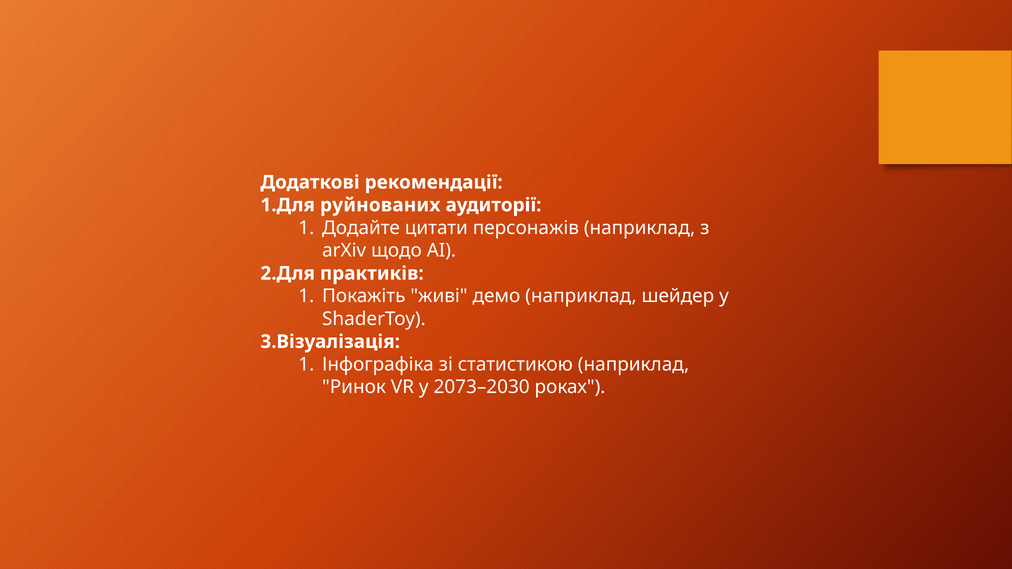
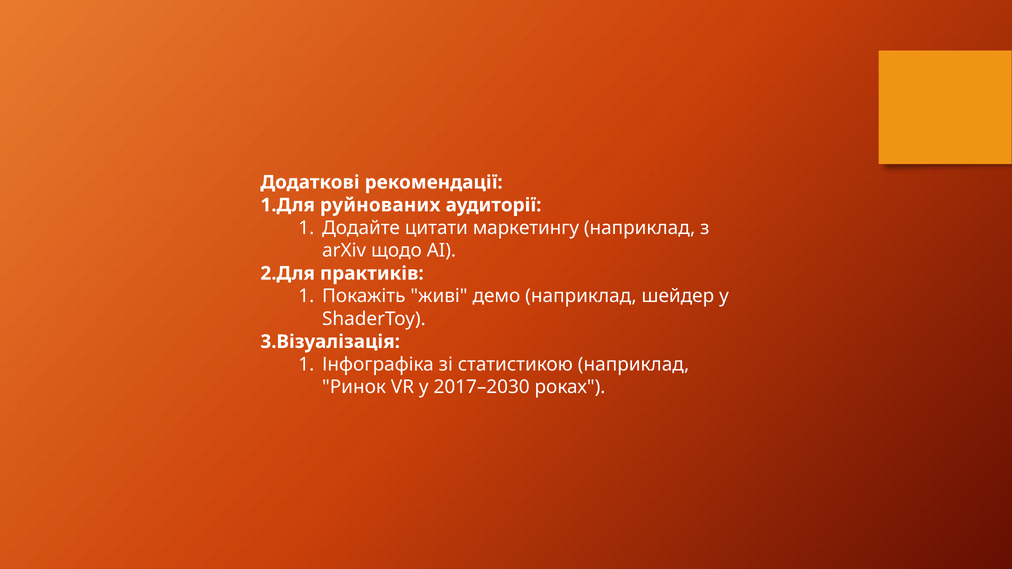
персонажів: персонажів -> маркетингу
2073–2030: 2073–2030 -> 2017–2030
